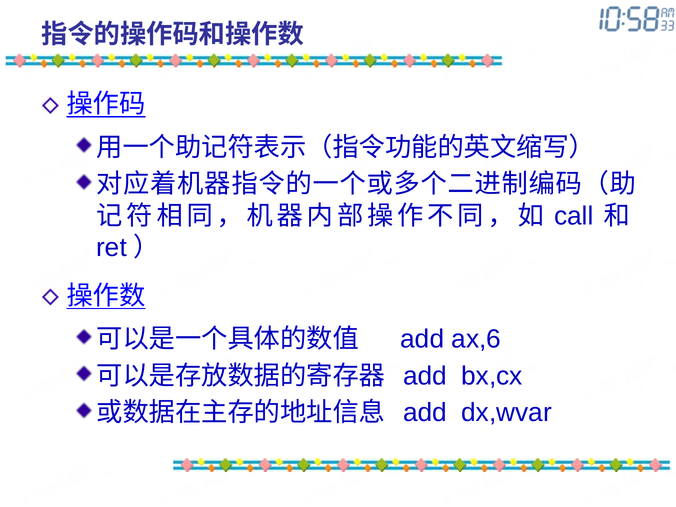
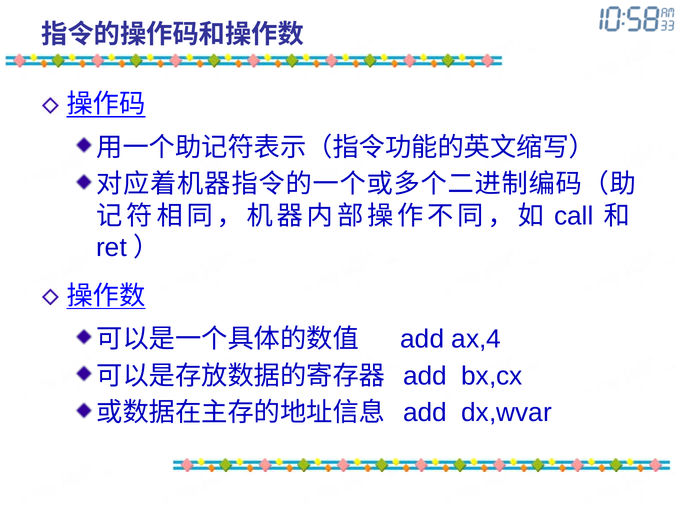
ax,6: ax,6 -> ax,4
